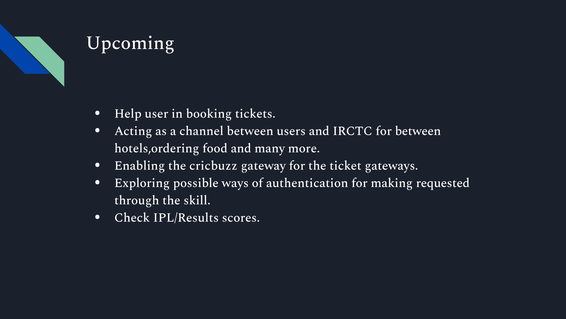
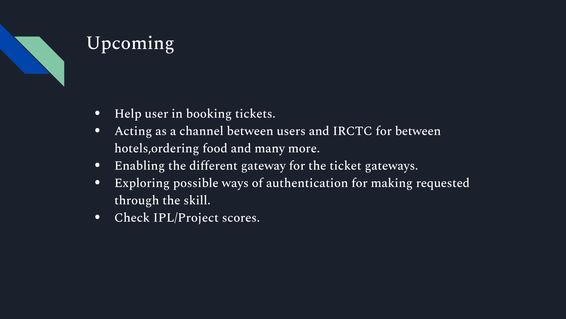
cricbuzz: cricbuzz -> different
IPL/Results: IPL/Results -> IPL/Project
